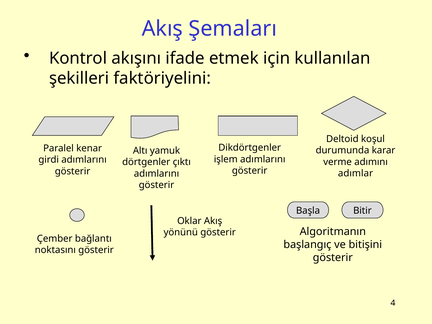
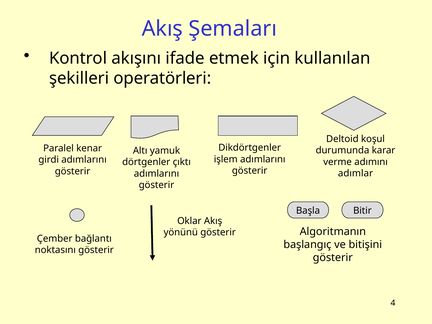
faktöriyelini: faktöriyelini -> operatörleri
